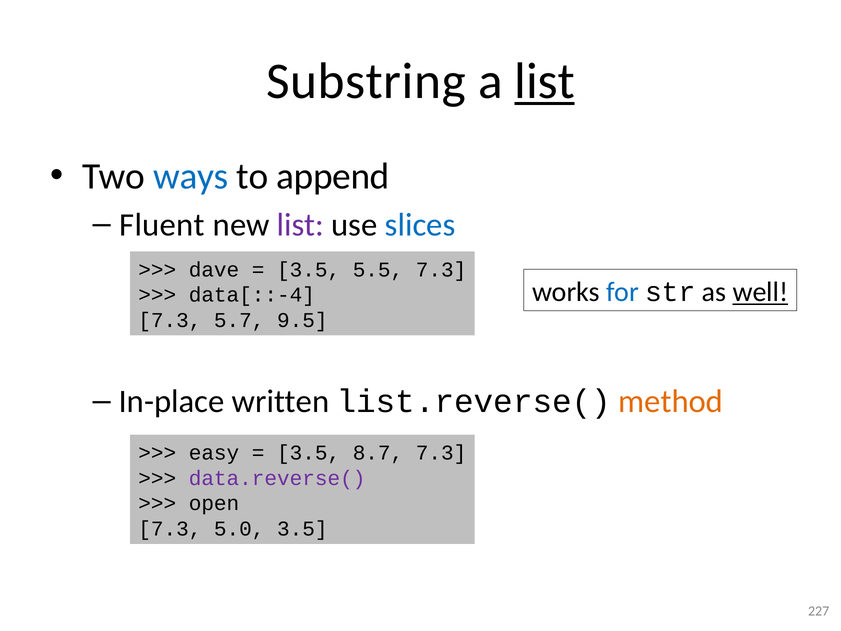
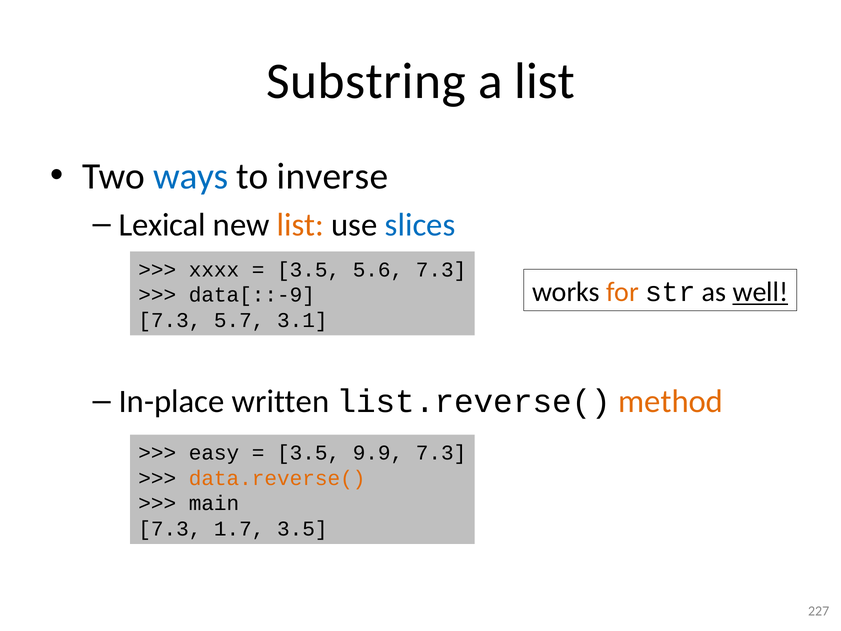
list at (545, 81) underline: present -> none
append: append -> inverse
Fluent: Fluent -> Lexical
list at (300, 225) colour: purple -> orange
dave: dave -> xxxx
5.5: 5.5 -> 5.6
for colour: blue -> orange
data[::-4: data[::-4 -> data[::-9
9.5: 9.5 -> 3.1
8.7: 8.7 -> 9.9
data.reverse( colour: purple -> orange
open: open -> main
5.0: 5.0 -> 1.7
